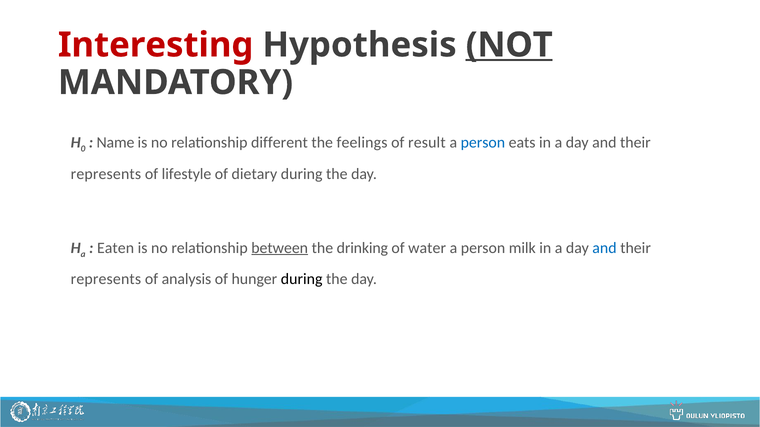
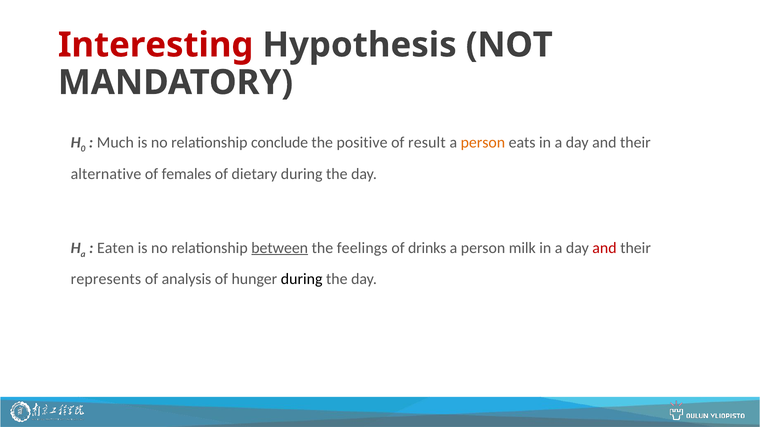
NOT underline: present -> none
Name: Name -> Much
different: different -> conclude
feelings: feelings -> positive
person at (483, 143) colour: blue -> orange
represents at (106, 174): represents -> alternative
lifestyle: lifestyle -> females
drinking: drinking -> feelings
water: water -> drinks
and at (605, 248) colour: blue -> red
